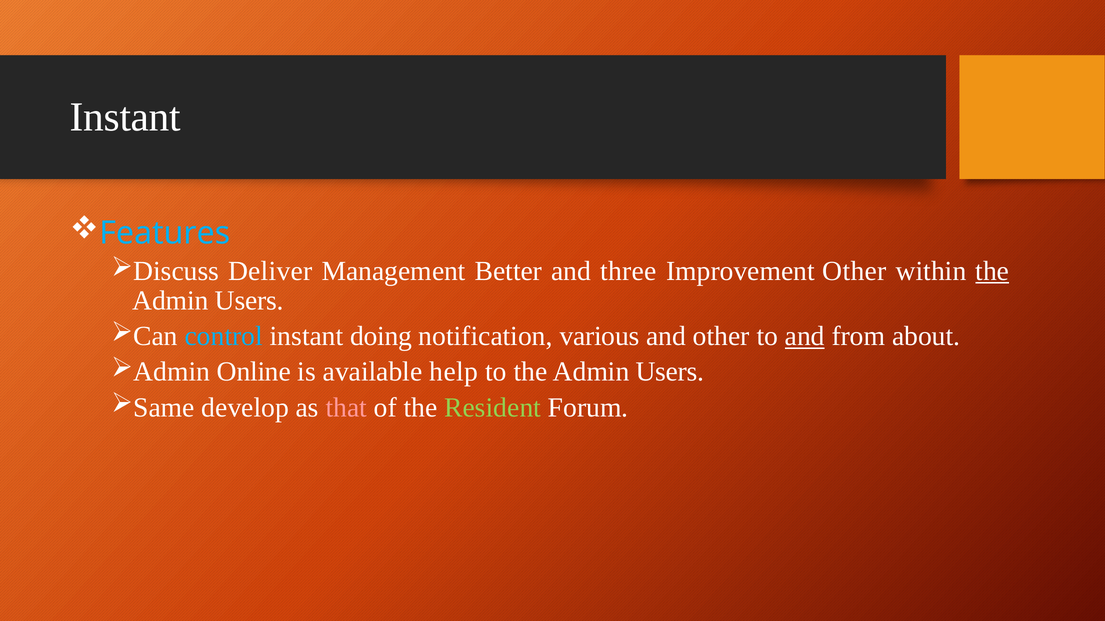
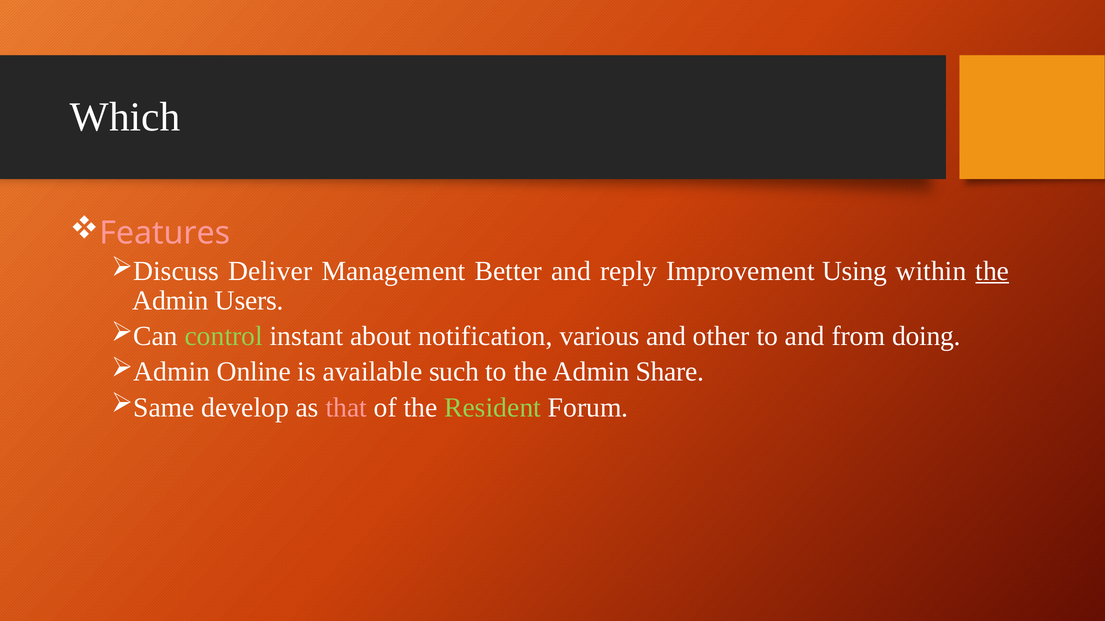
Instant at (125, 117): Instant -> Which
Features colour: light blue -> pink
three: three -> reply
Improvement Other: Other -> Using
control colour: light blue -> light green
doing: doing -> about
and at (805, 337) underline: present -> none
about: about -> doing
help: help -> such
to the Admin Users: Users -> Share
